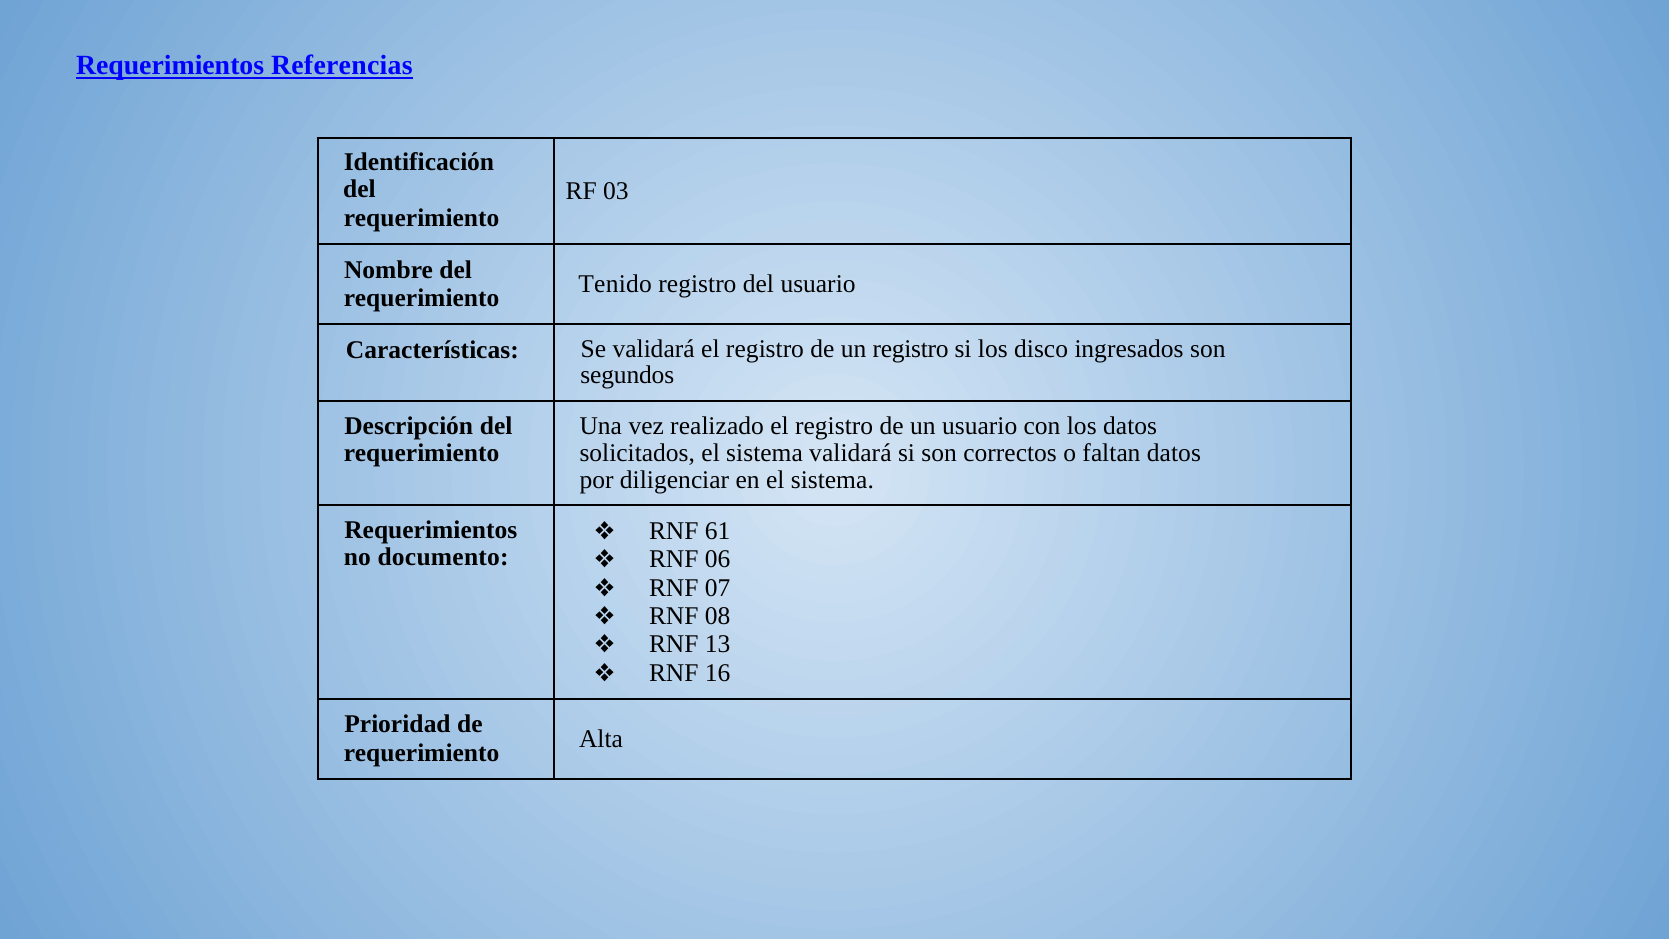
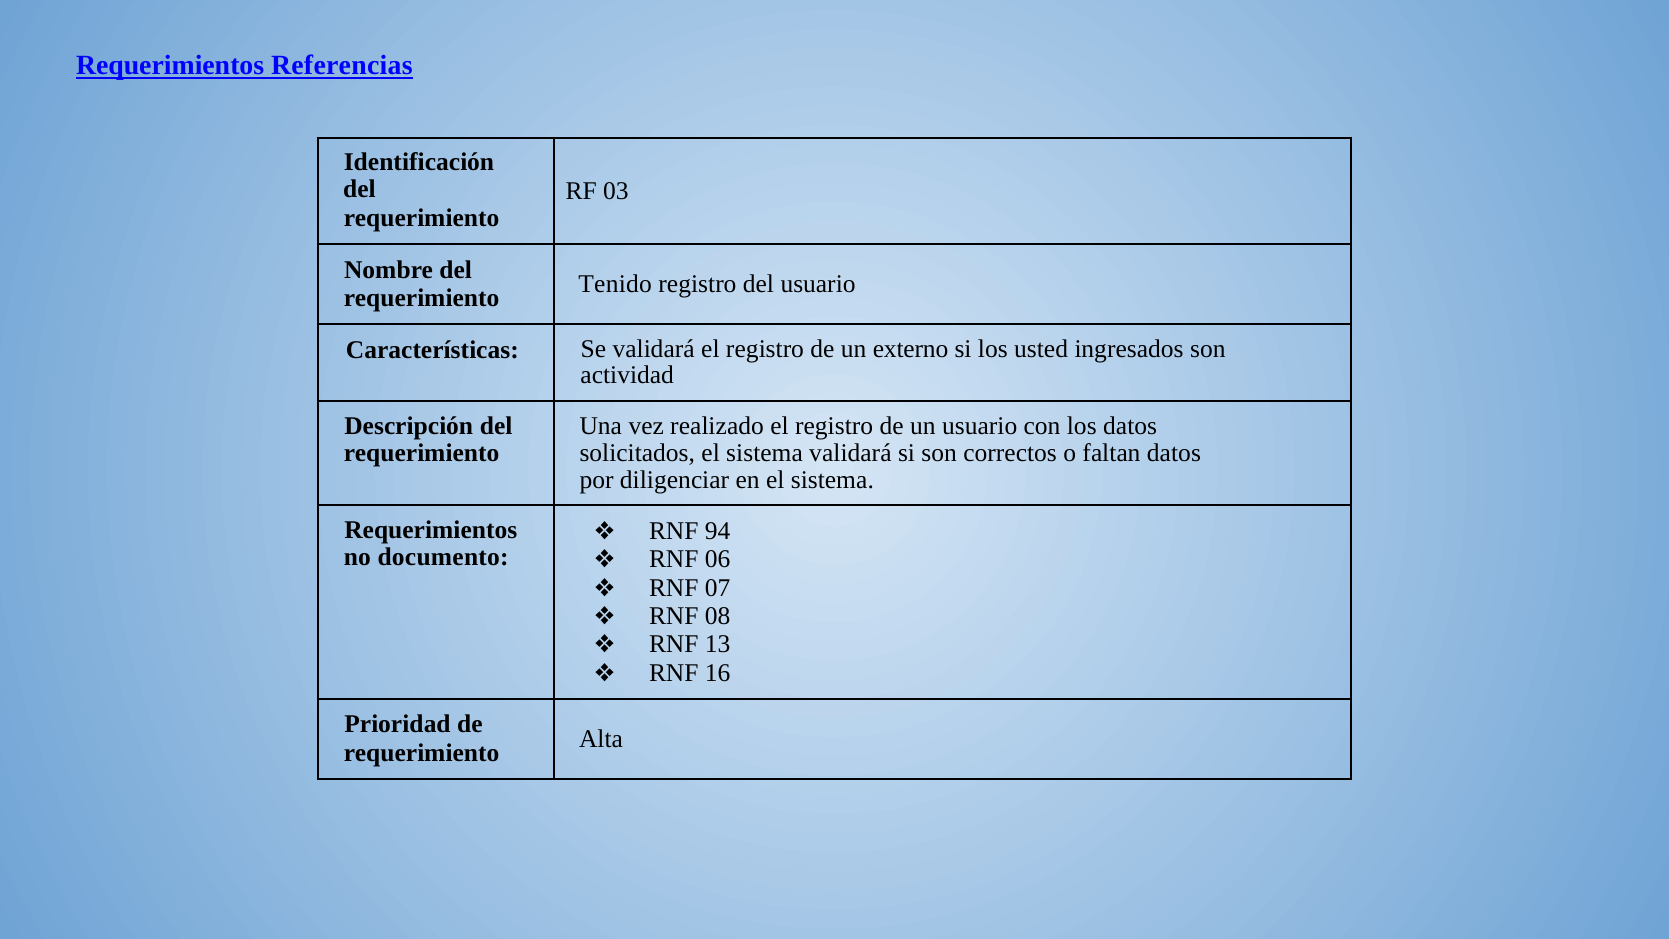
un registro: registro -> externo
disco: disco -> usted
segundos: segundos -> actividad
61: 61 -> 94
